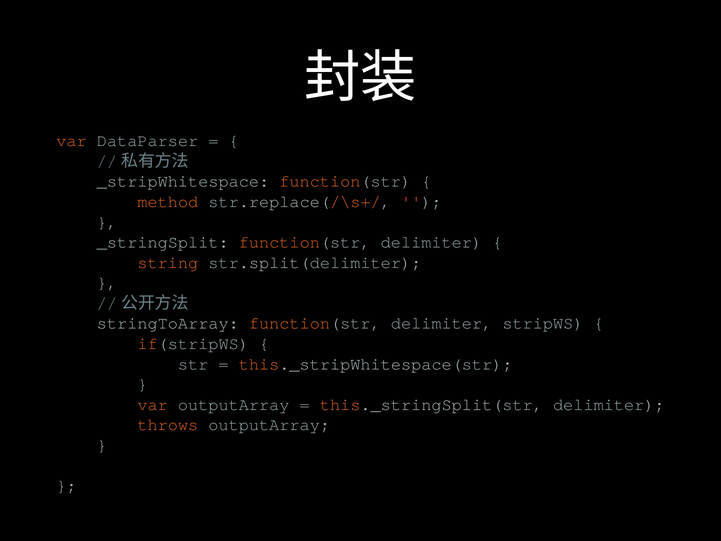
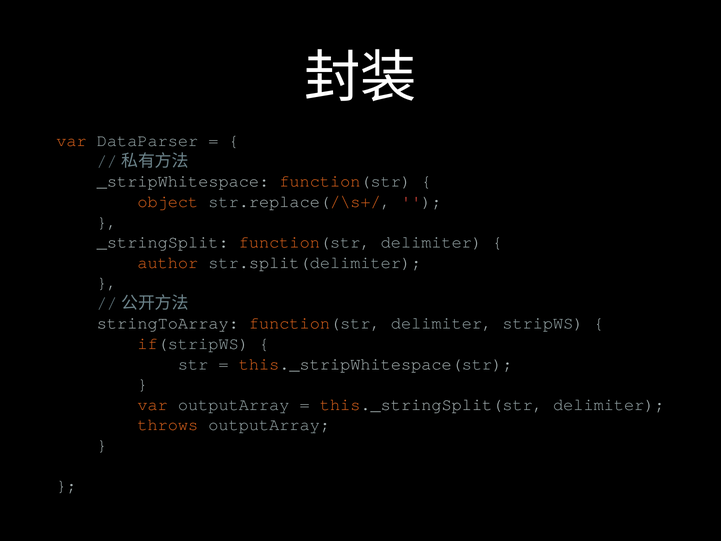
method: method -> object
string: string -> author
